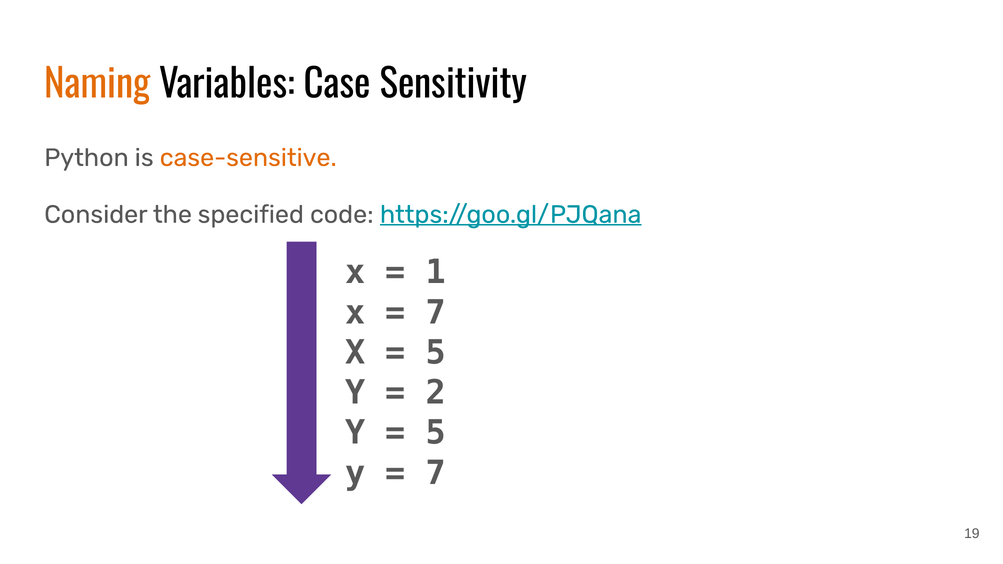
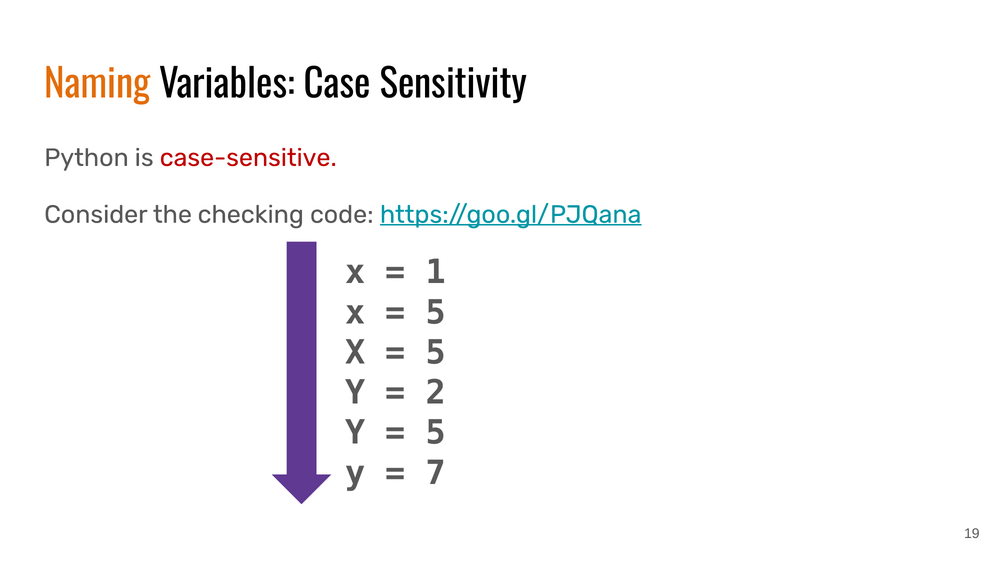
case-sensitive colour: orange -> red
specified: specified -> checking
7 at (436, 313): 7 -> 5
